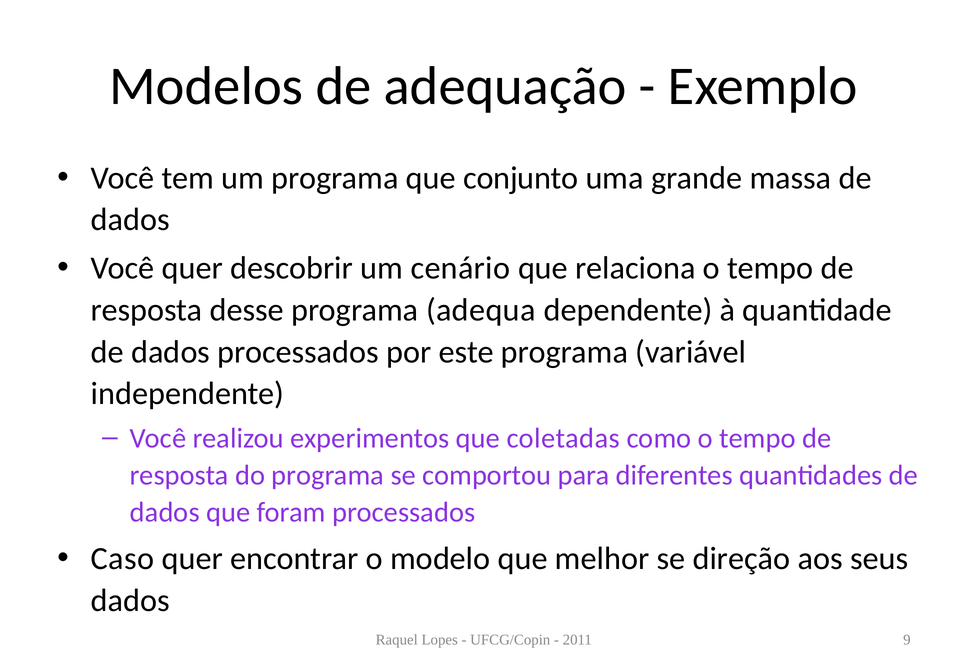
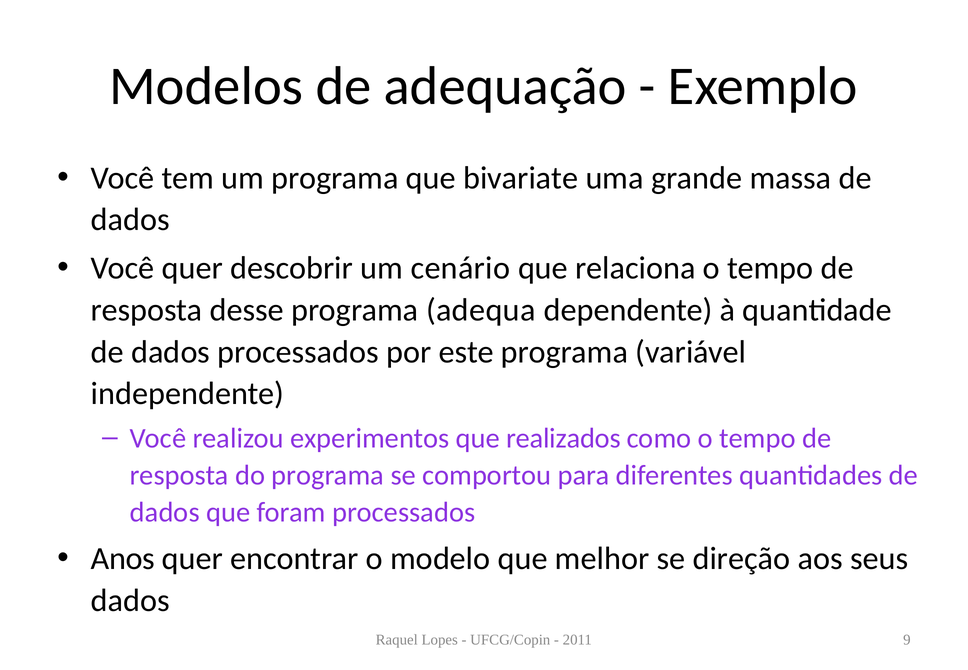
conjunto: conjunto -> bivariate
coletadas: coletadas -> realizados
Caso: Caso -> Anos
